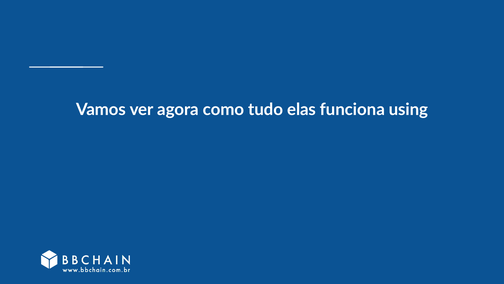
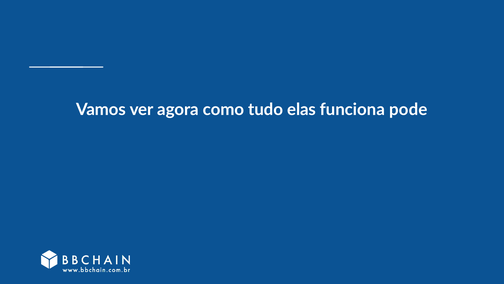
using: using -> pode
